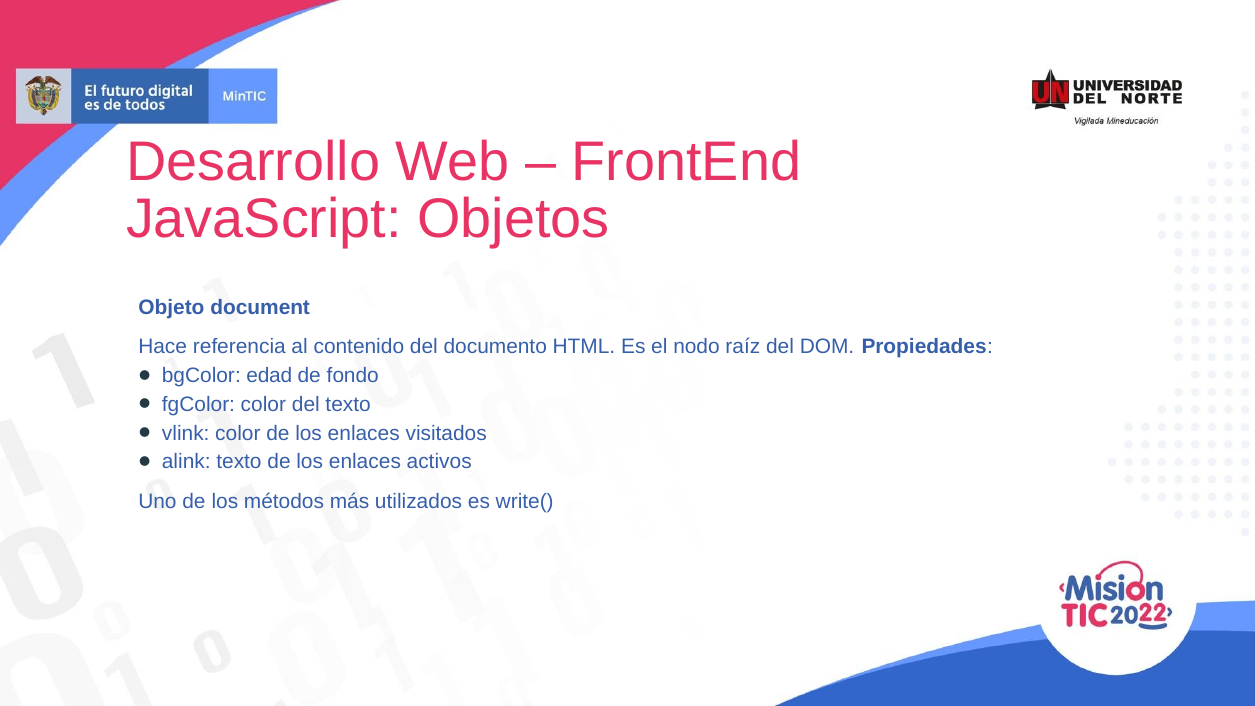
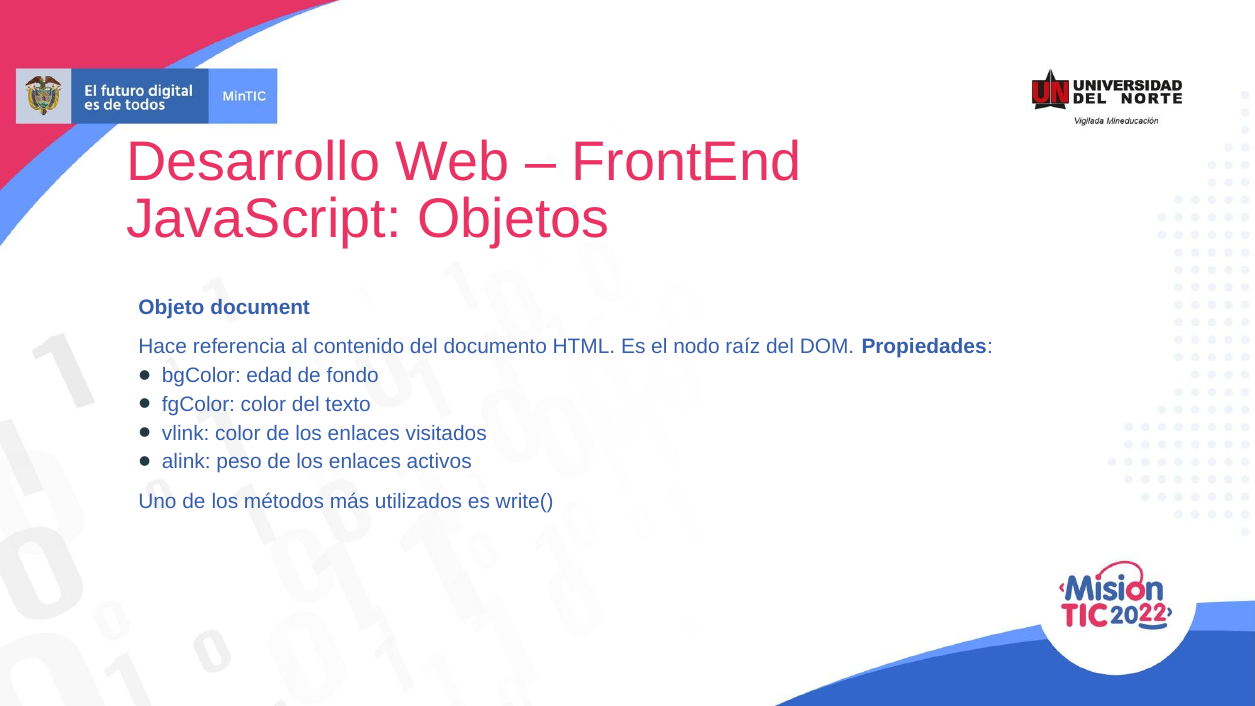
alink texto: texto -> peso
